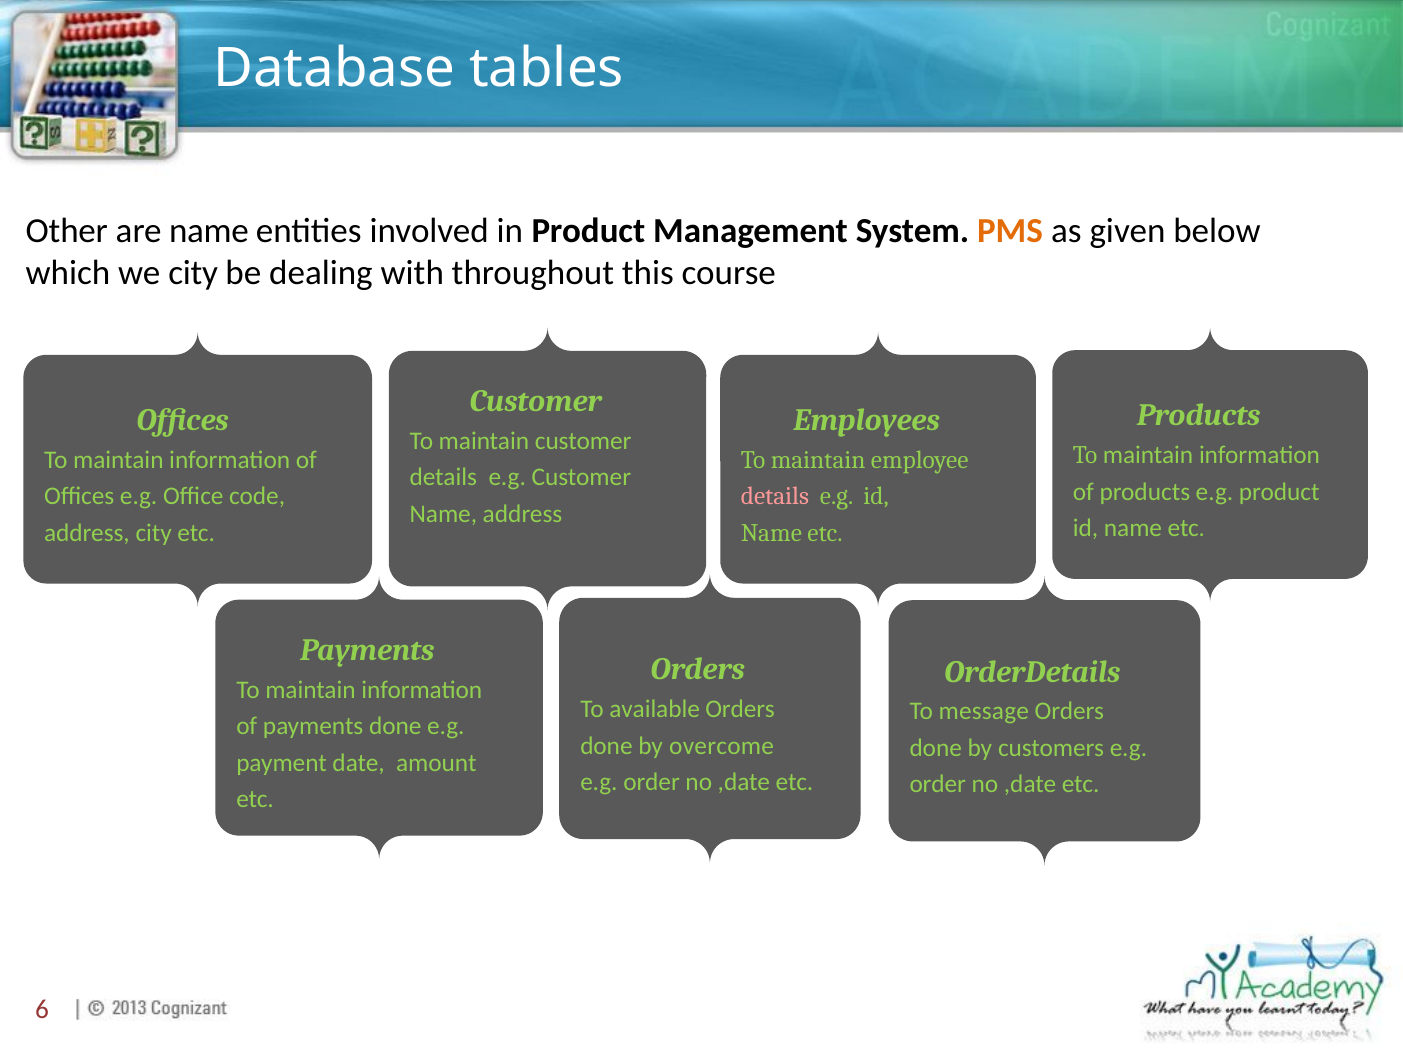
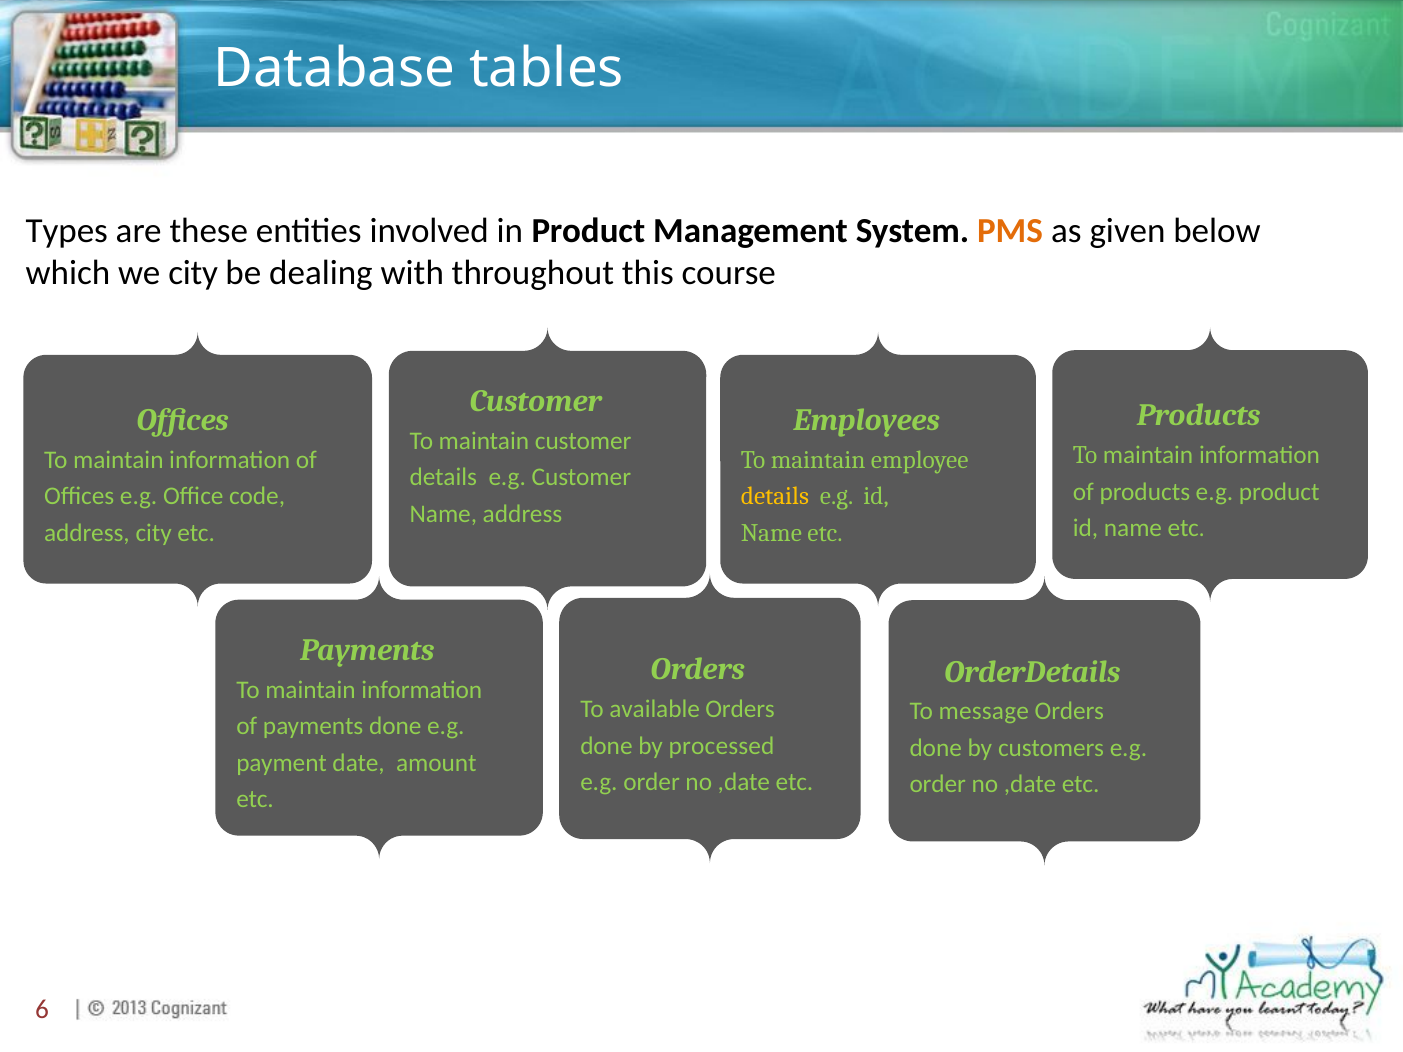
Other: Other -> Types
are name: name -> these
details at (775, 496) colour: pink -> yellow
overcome: overcome -> processed
